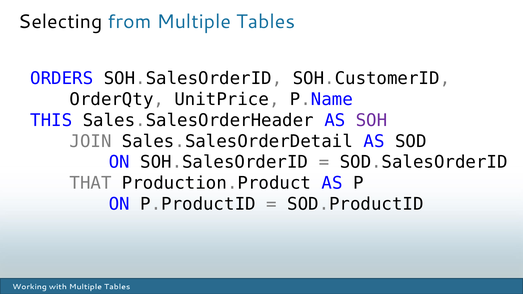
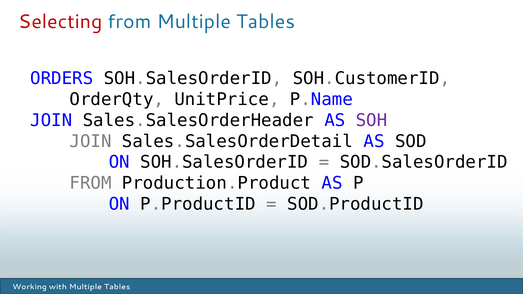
Selecting colour: black -> red
THIS at (51, 120): THIS -> JOIN
THAT at (91, 183): THAT -> FROM
